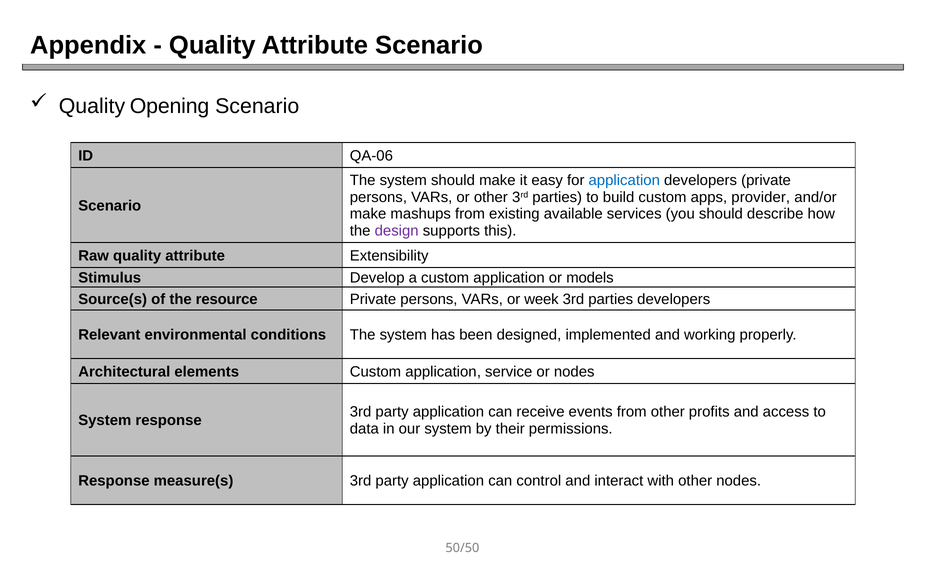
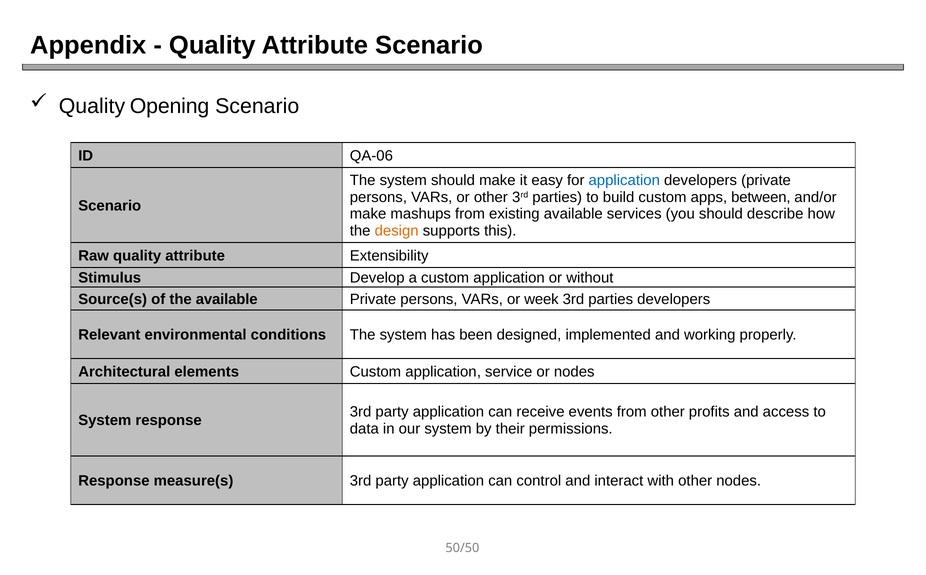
provider: provider -> between
design colour: purple -> orange
models: models -> without
the resource: resource -> available
